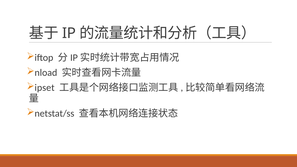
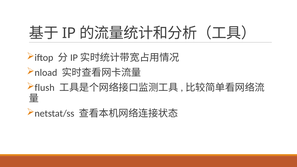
ipset: ipset -> flush
